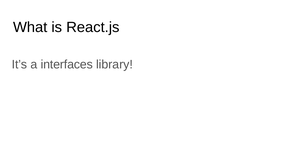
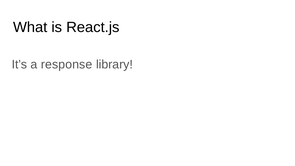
interfaces: interfaces -> response
